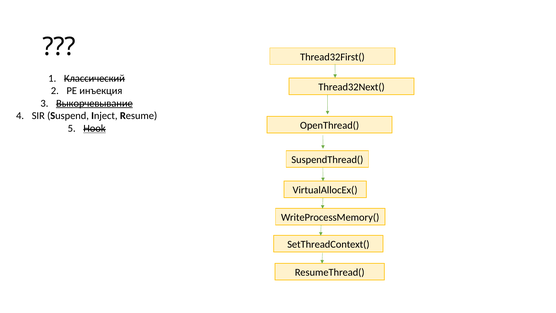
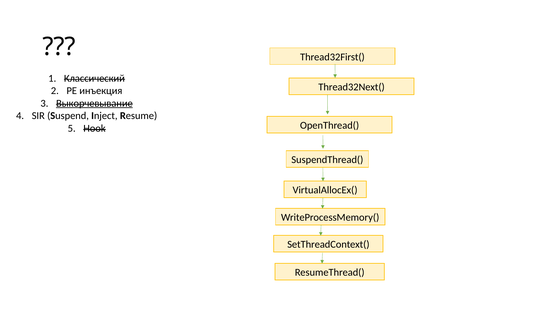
Hook underline: present -> none
